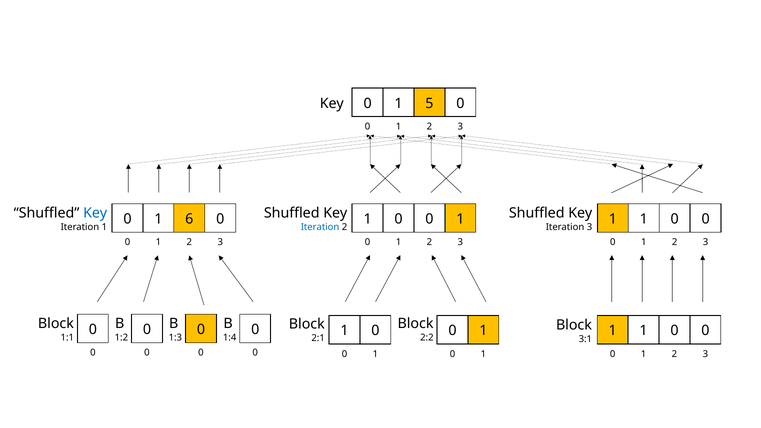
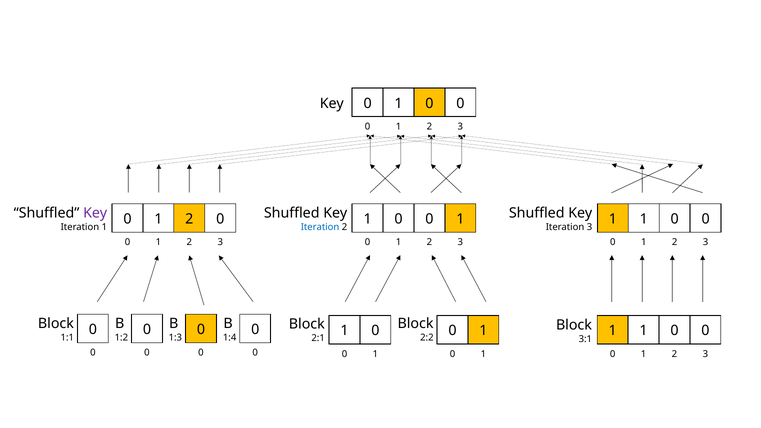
5 at (429, 103): 5 -> 0
Key at (95, 213) colour: blue -> purple
6 at (189, 219): 6 -> 2
